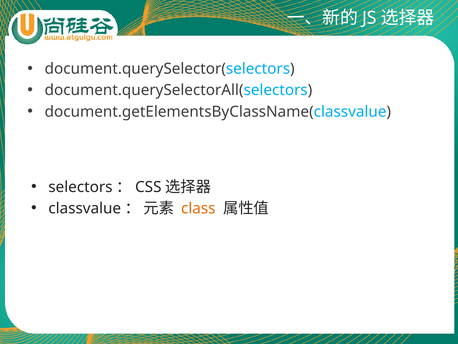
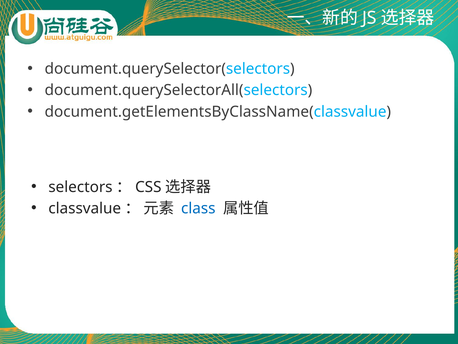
class colour: orange -> blue
